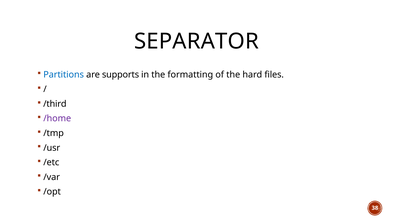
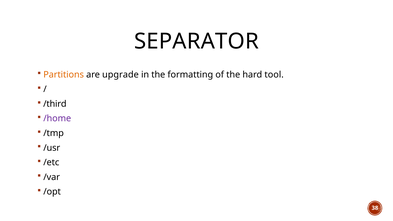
Partitions colour: blue -> orange
supports: supports -> upgrade
files: files -> tool
